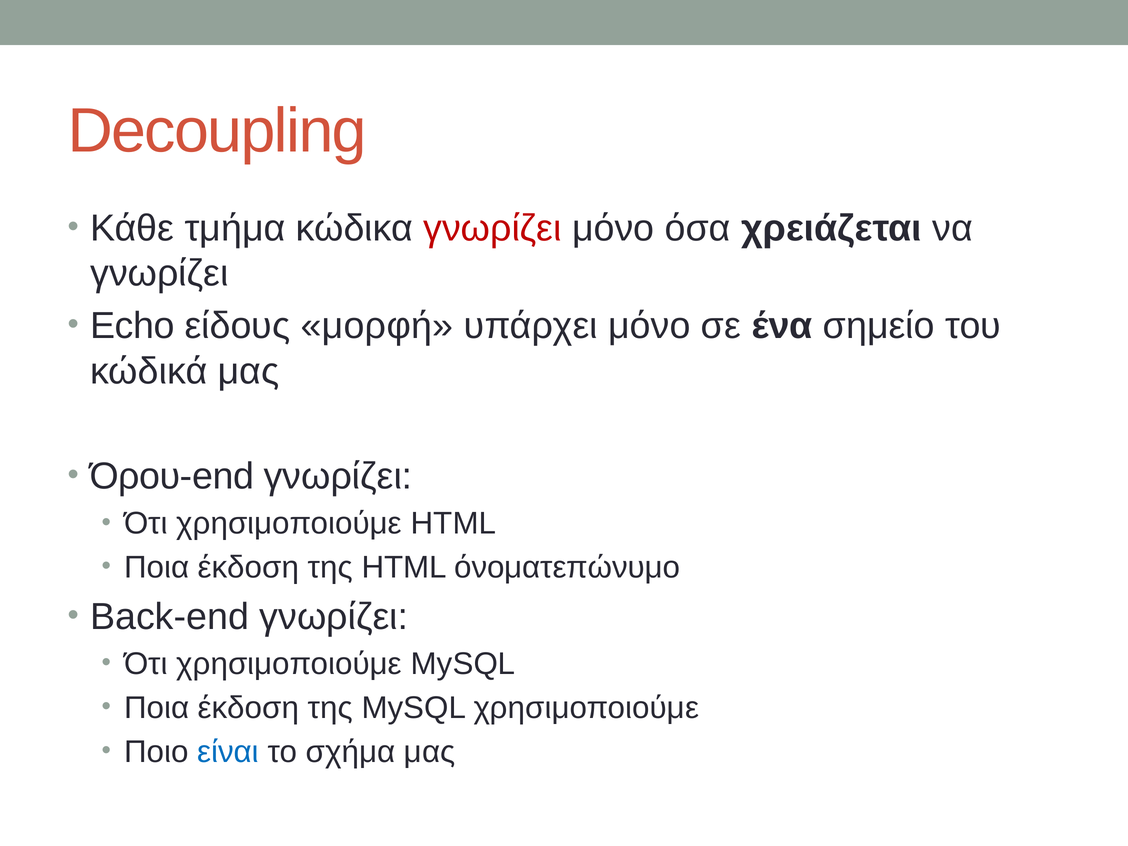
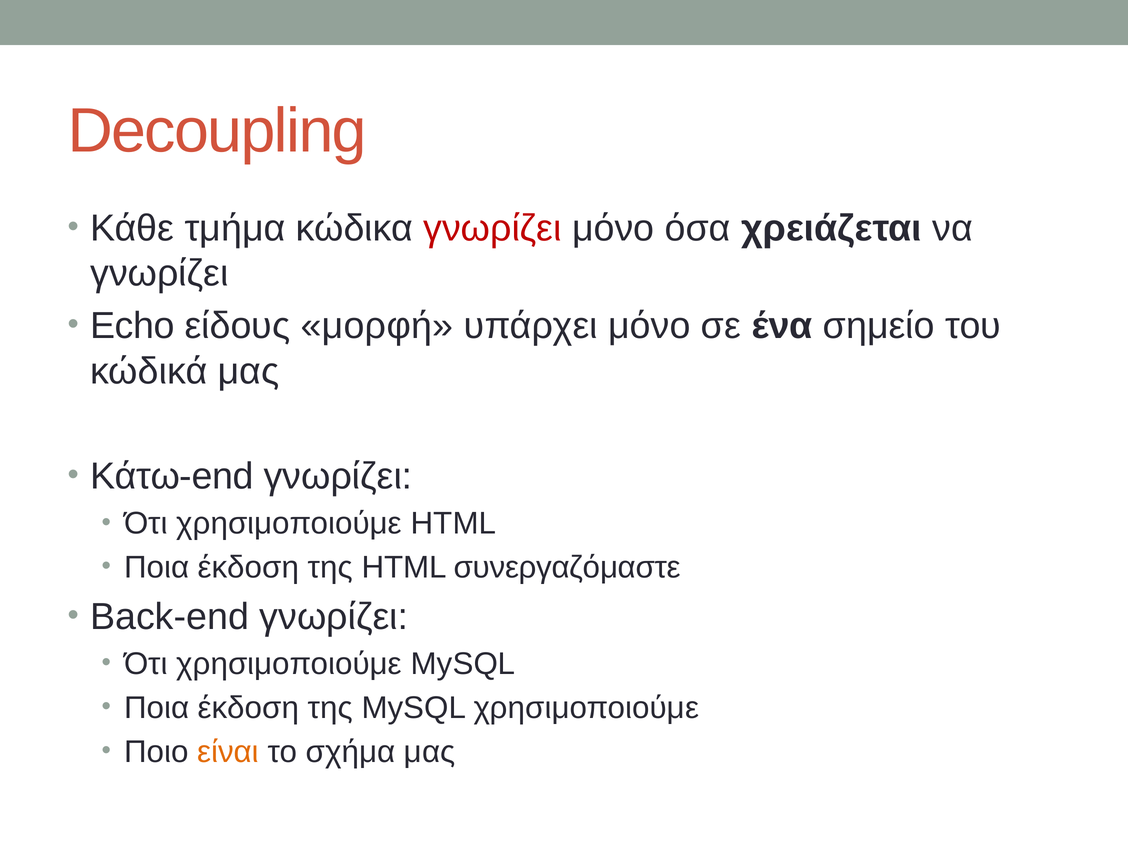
Όρου-end: Όρου-end -> Κάτω-end
όνοματεπώνυμο: όνοματεπώνυμο -> συνεργαζόμαστε
είναι colour: blue -> orange
